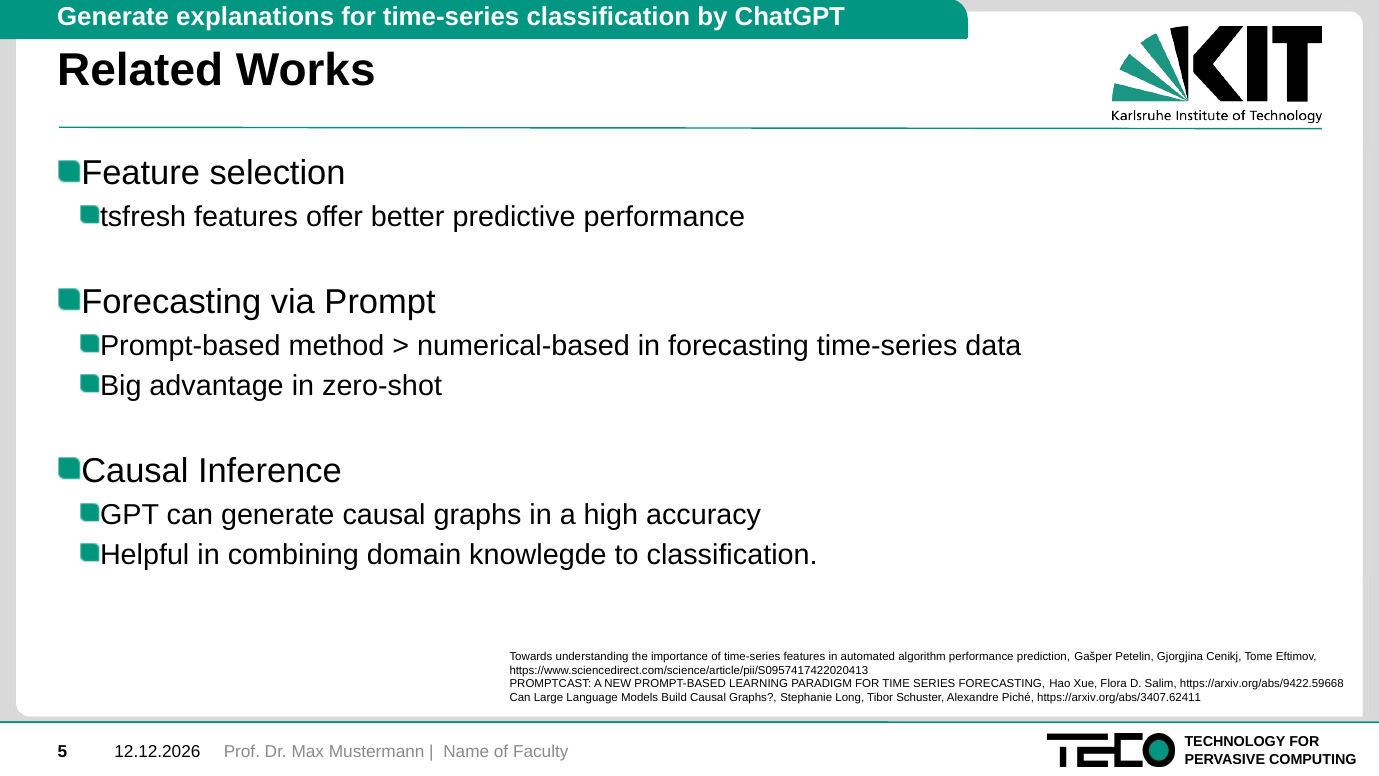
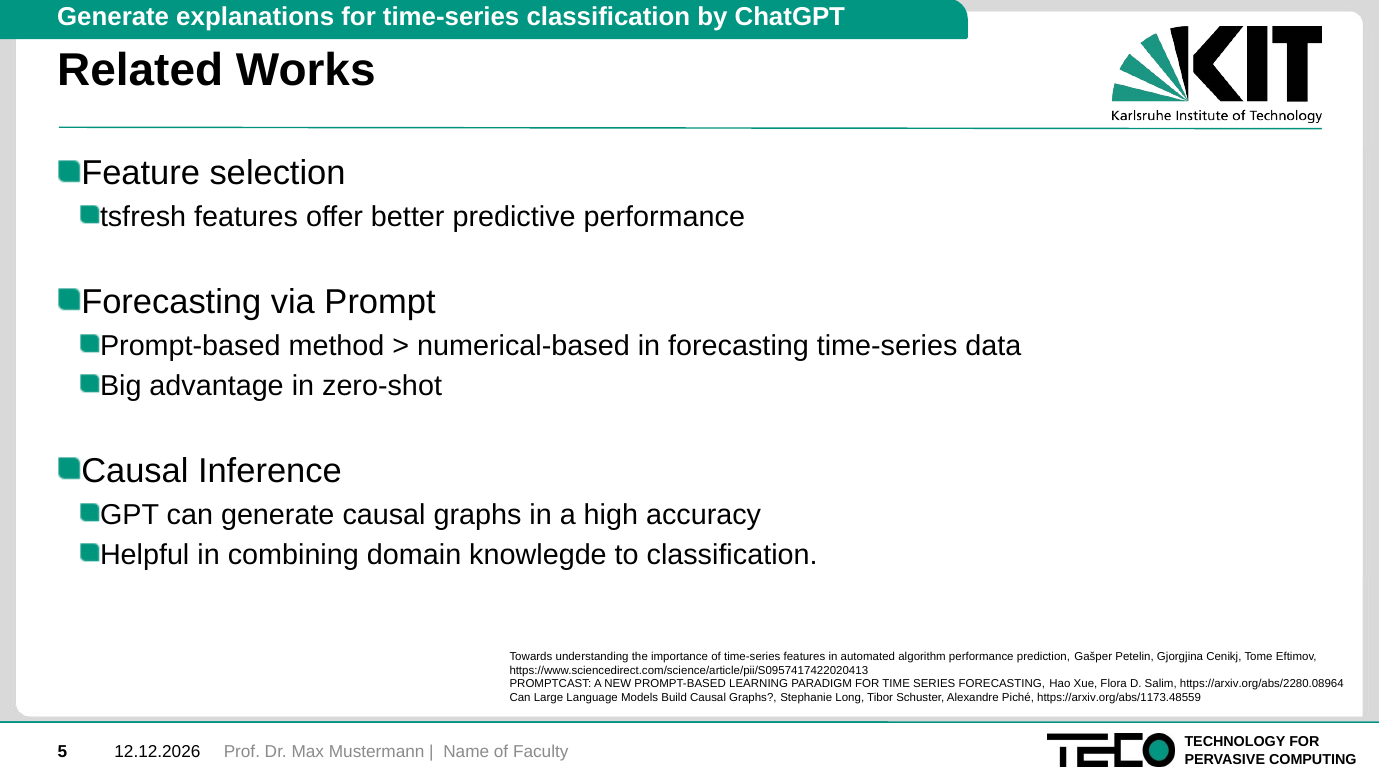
https://arxiv.org/abs/9422.59668: https://arxiv.org/abs/9422.59668 -> https://arxiv.org/abs/2280.08964
https://arxiv.org/abs/3407.62411: https://arxiv.org/abs/3407.62411 -> https://arxiv.org/abs/1173.48559
